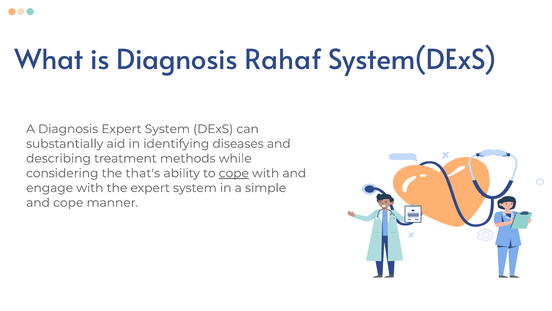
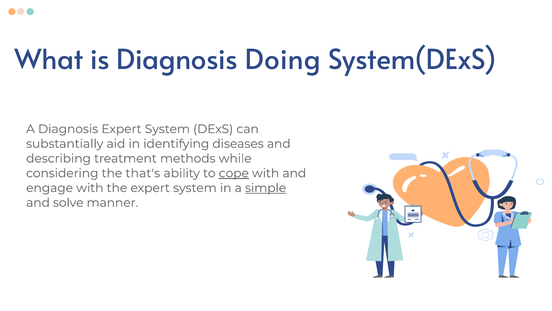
Rahaf: Rahaf -> Doing
simple underline: none -> present
and cope: cope -> solve
